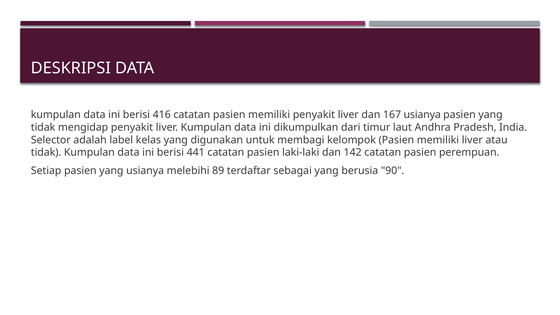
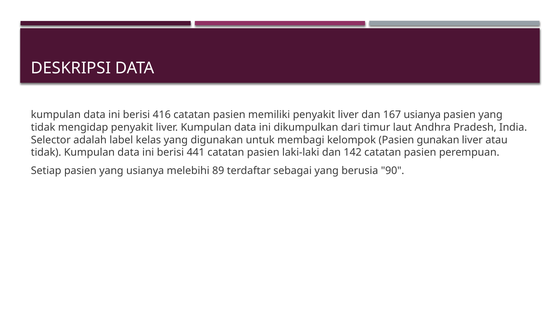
kelompok Pasien memiliki: memiliki -> gunakan
